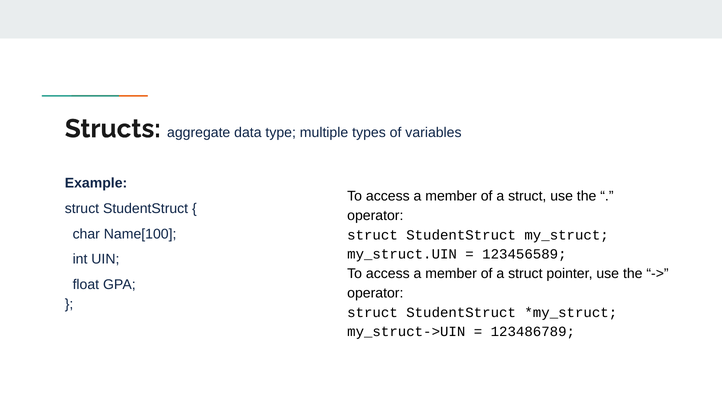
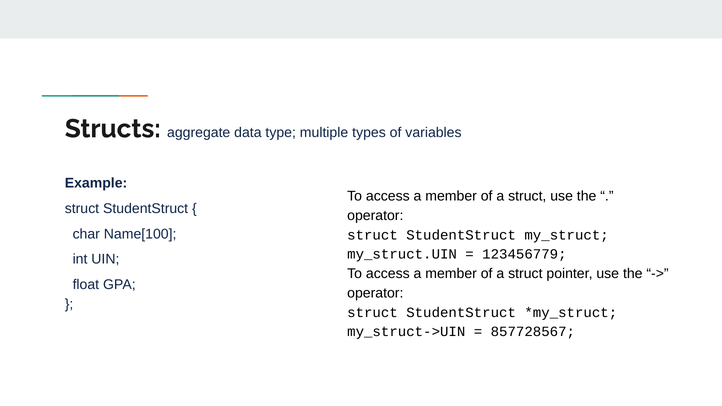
123456589: 123456589 -> 123456779
123486789: 123486789 -> 857728567
